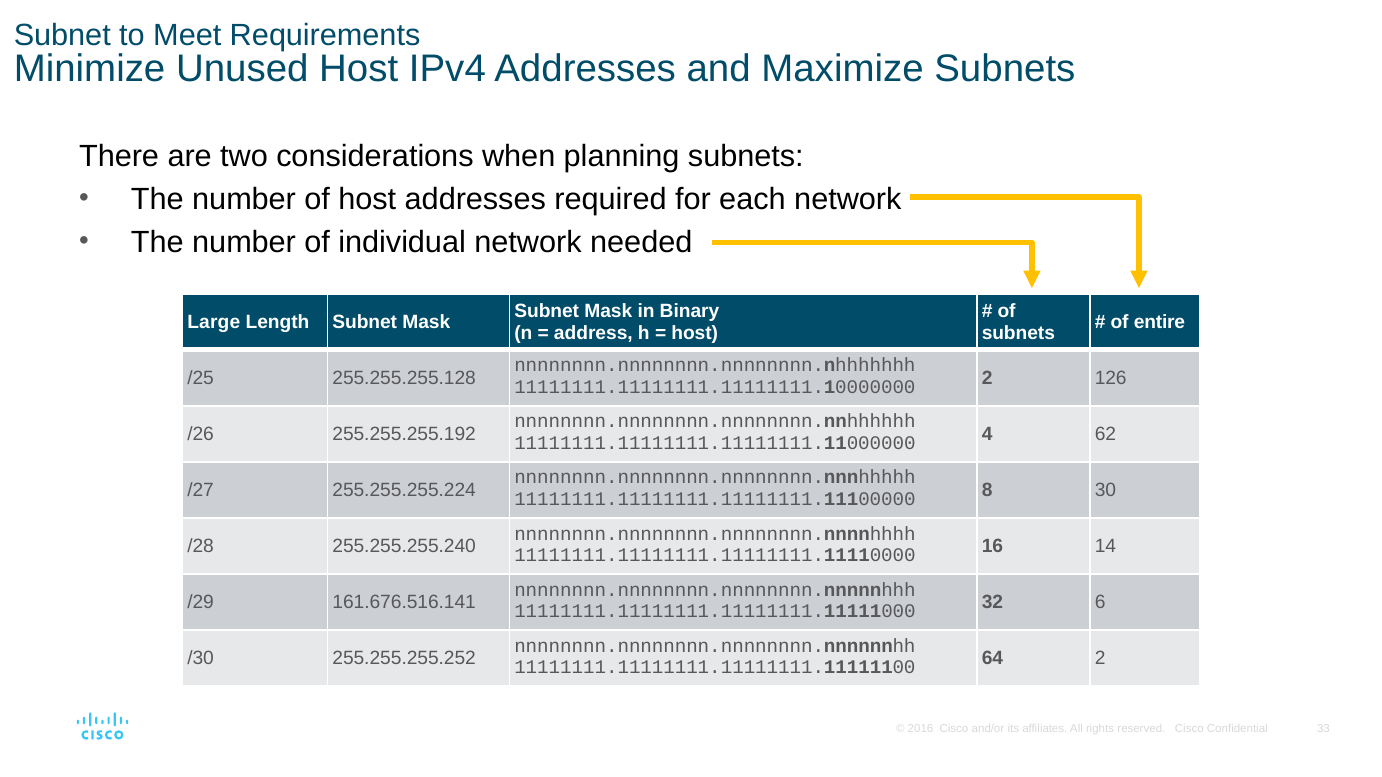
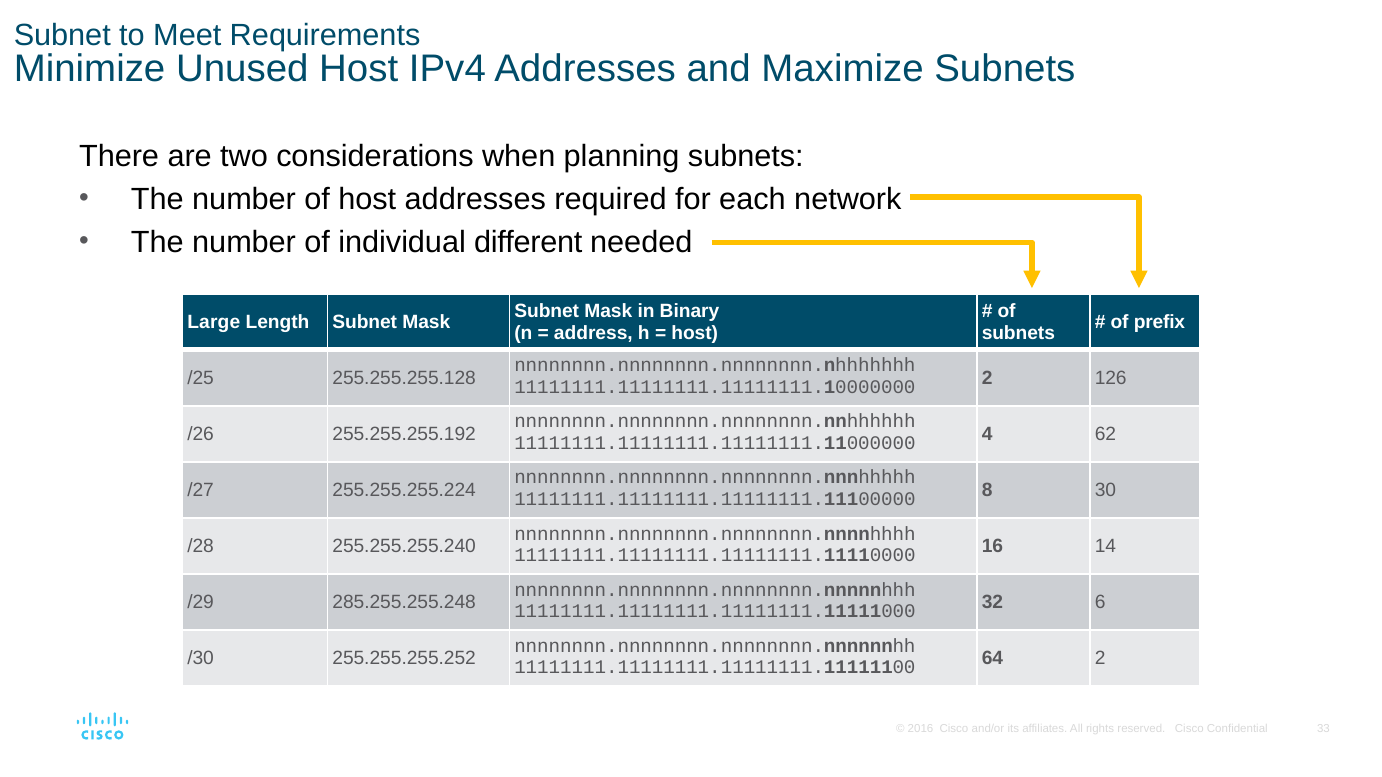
individual network: network -> different
entire: entire -> prefix
161.676.516.141: 161.676.516.141 -> 285.255.255.248
